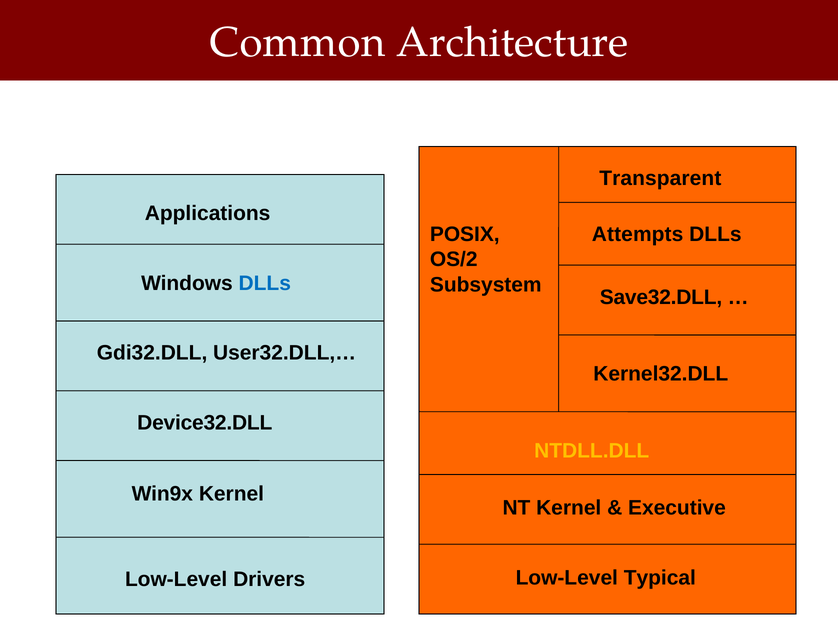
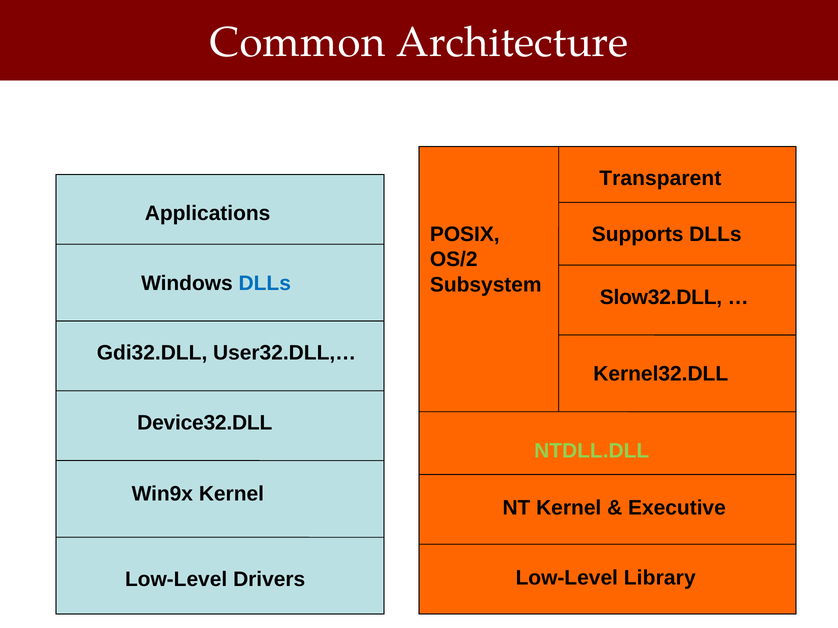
Attempts: Attempts -> Supports
Save32.DLL: Save32.DLL -> Slow32.DLL
NTDLL.DLL colour: yellow -> light green
Typical: Typical -> Library
